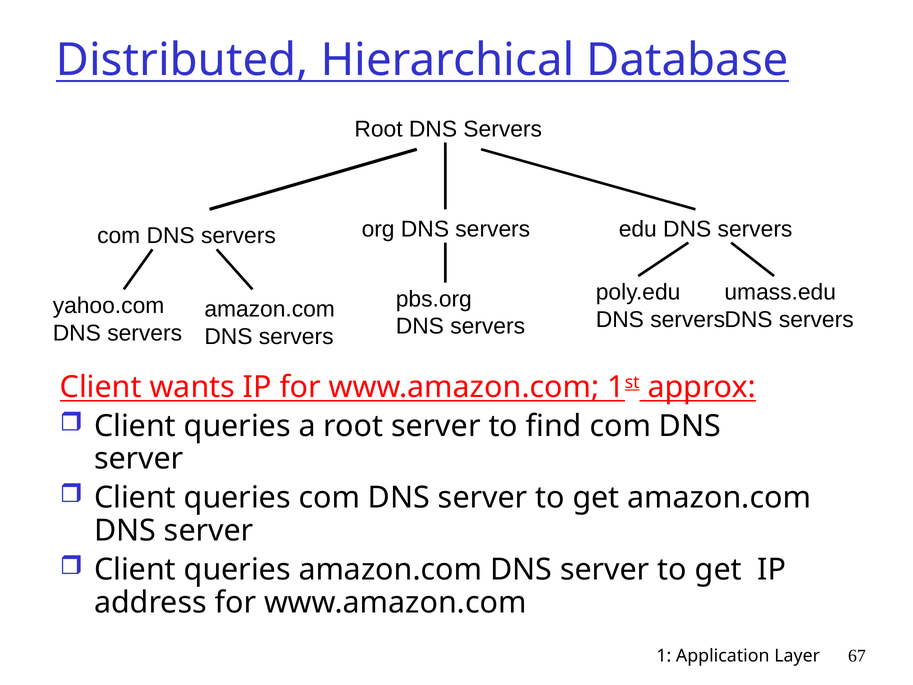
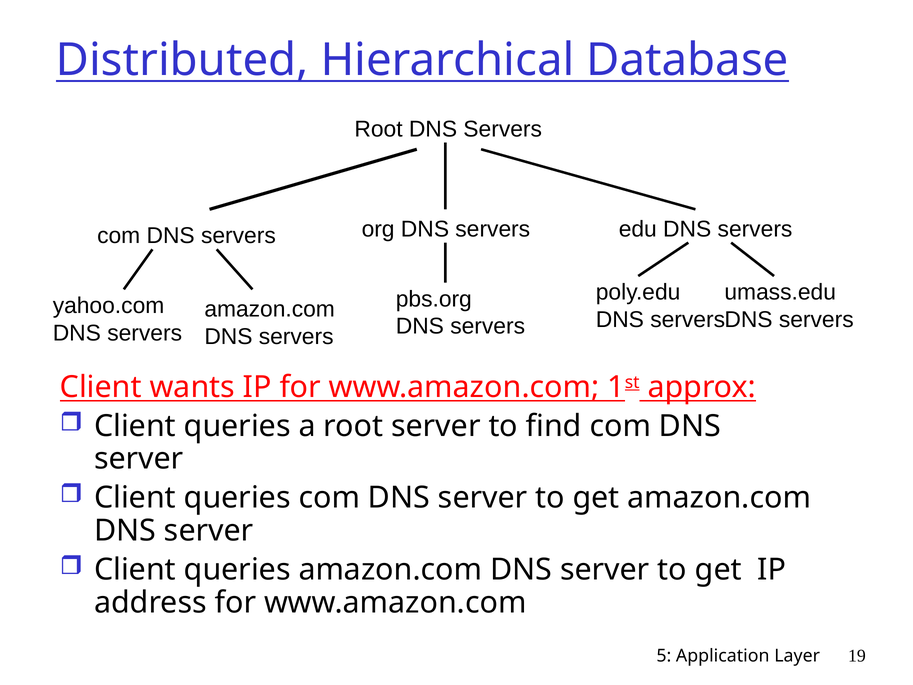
1: 1 -> 5
67: 67 -> 19
